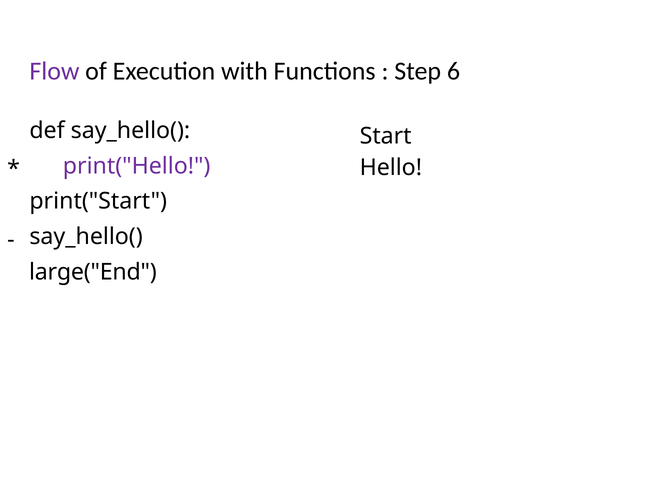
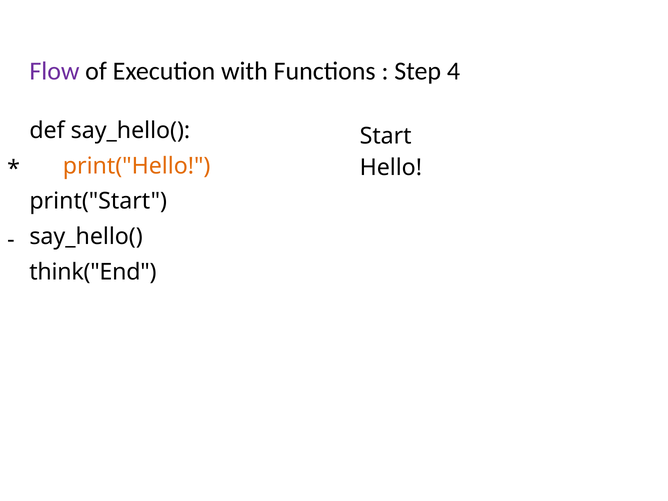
6: 6 -> 4
print("Hello colour: purple -> orange
large("End: large("End -> think("End
